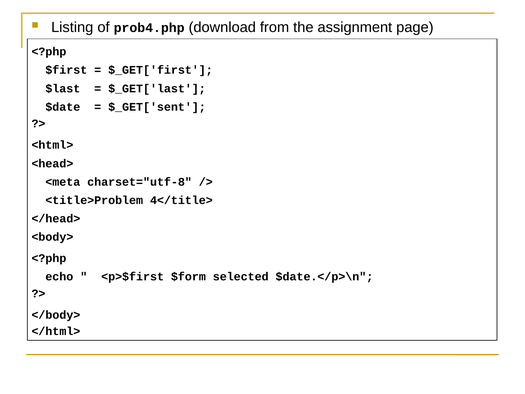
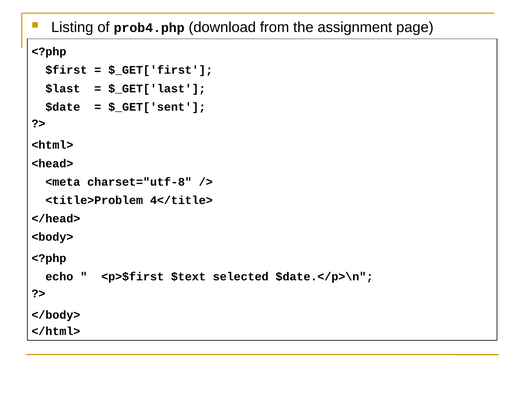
$form: $form -> $text
